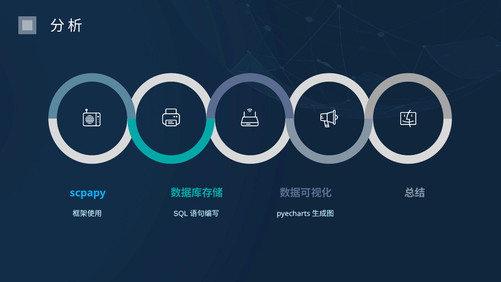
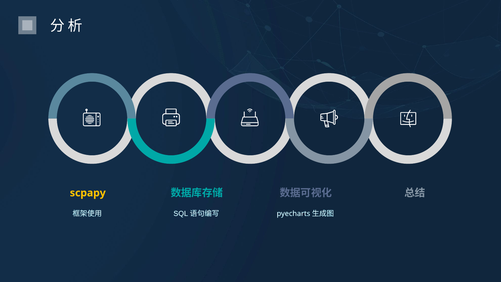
scpapy colour: light blue -> yellow
